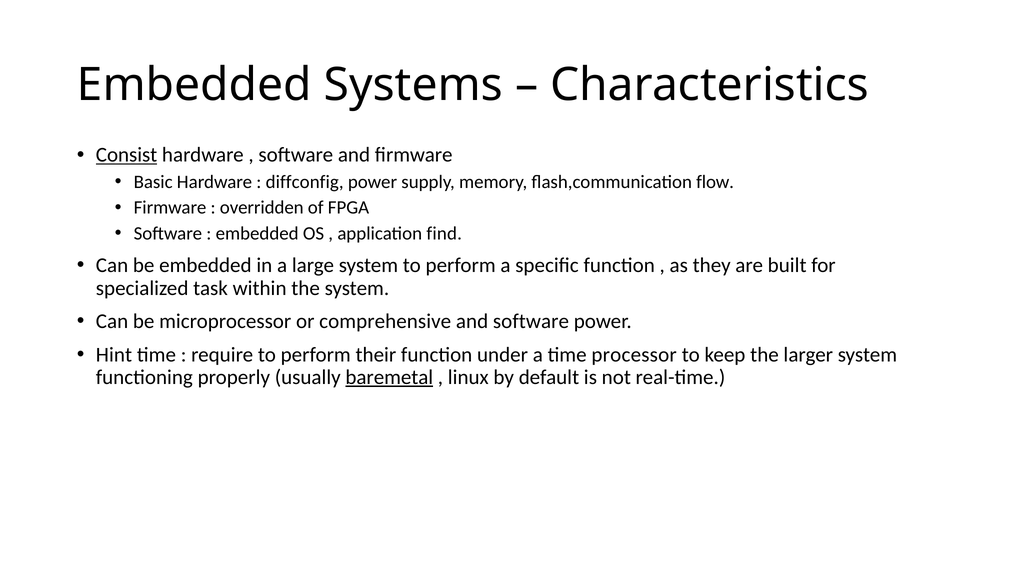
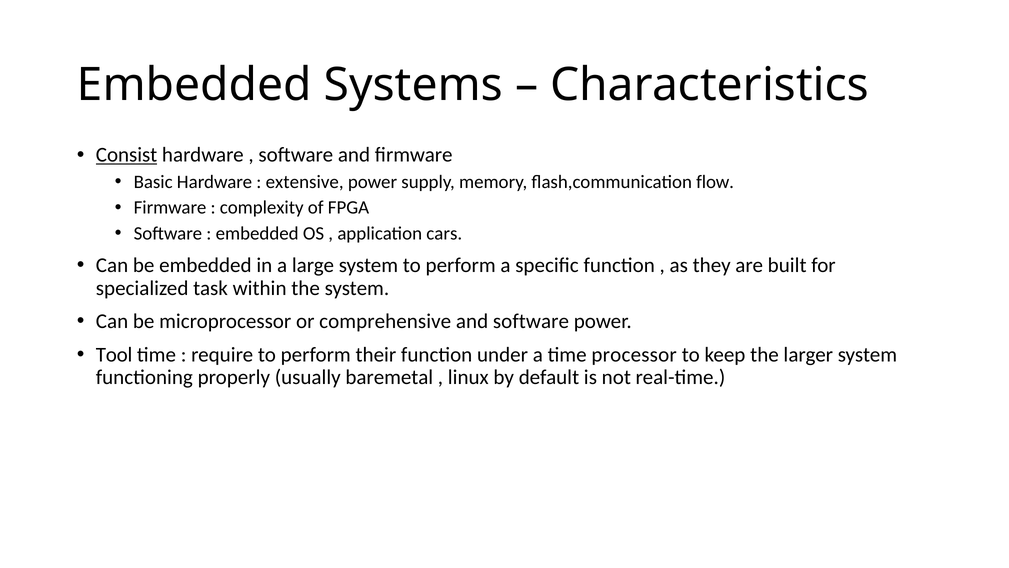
diffconfig: diffconfig -> extensive
overridden: overridden -> complexity
find: find -> cars
Hint: Hint -> Tool
baremetal underline: present -> none
